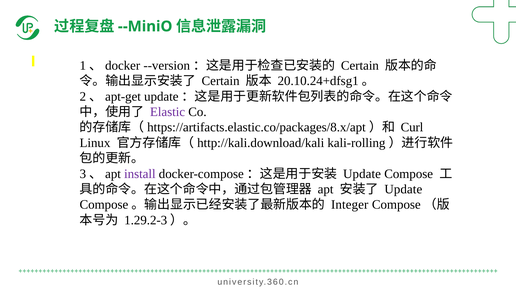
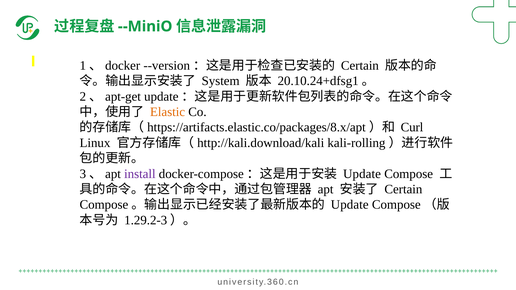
Certain at (221, 81): Certain -> System
Elastic colour: purple -> orange
Update at (403, 189): Update -> Certain
Integer at (350, 205): Integer -> Update
